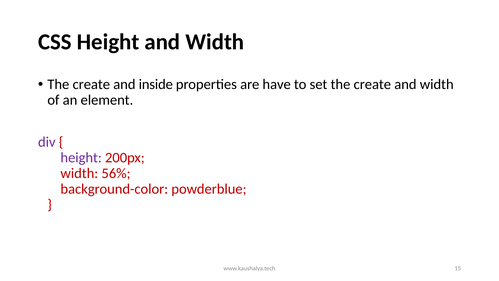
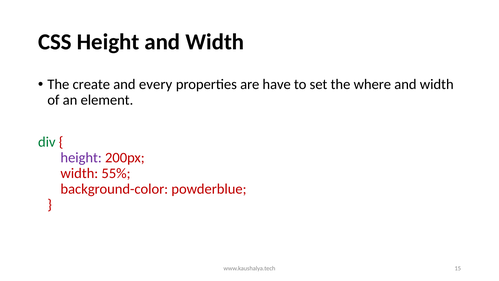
inside: inside -> every
set the create: create -> where
div colour: purple -> green
56%: 56% -> 55%
